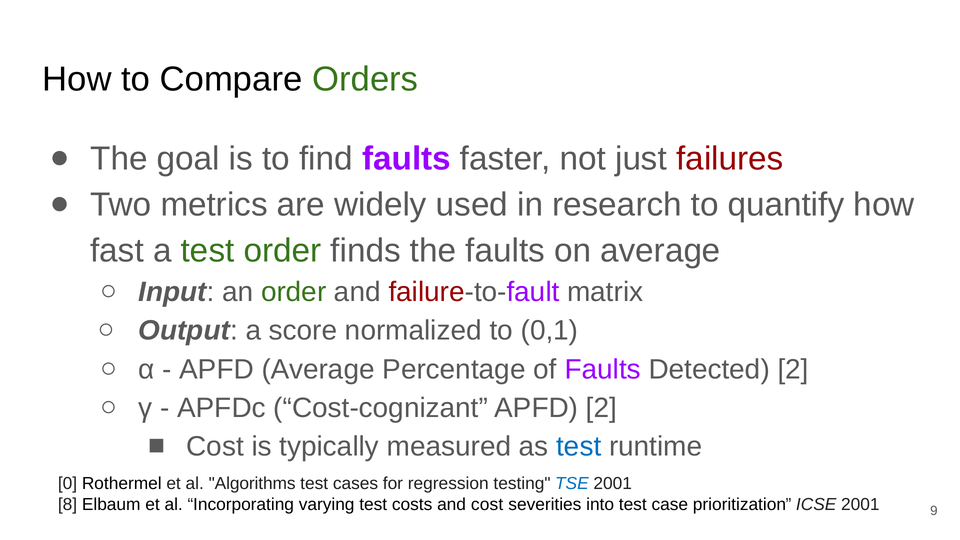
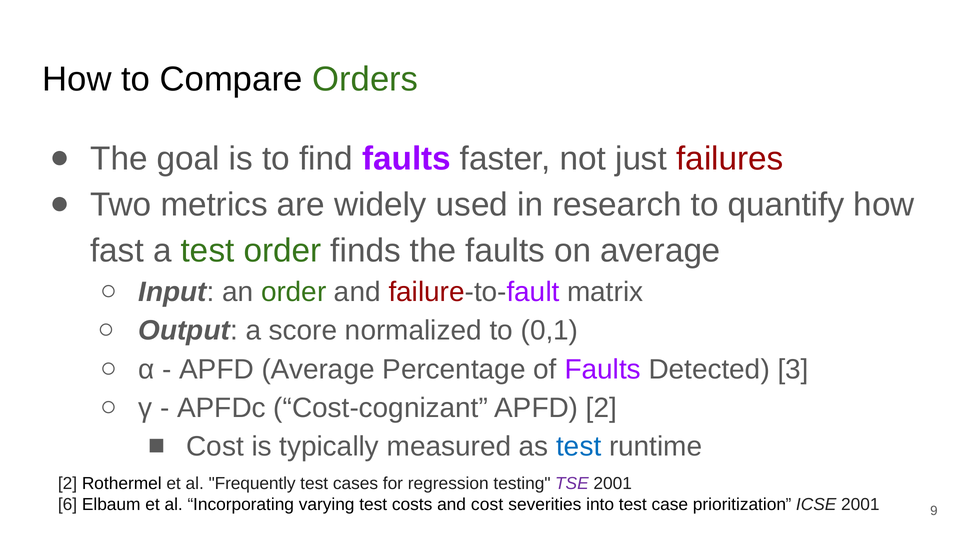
Detected 2: 2 -> 3
0 at (68, 484): 0 -> 2
Algorithms: Algorithms -> Frequently
TSE colour: blue -> purple
8: 8 -> 6
